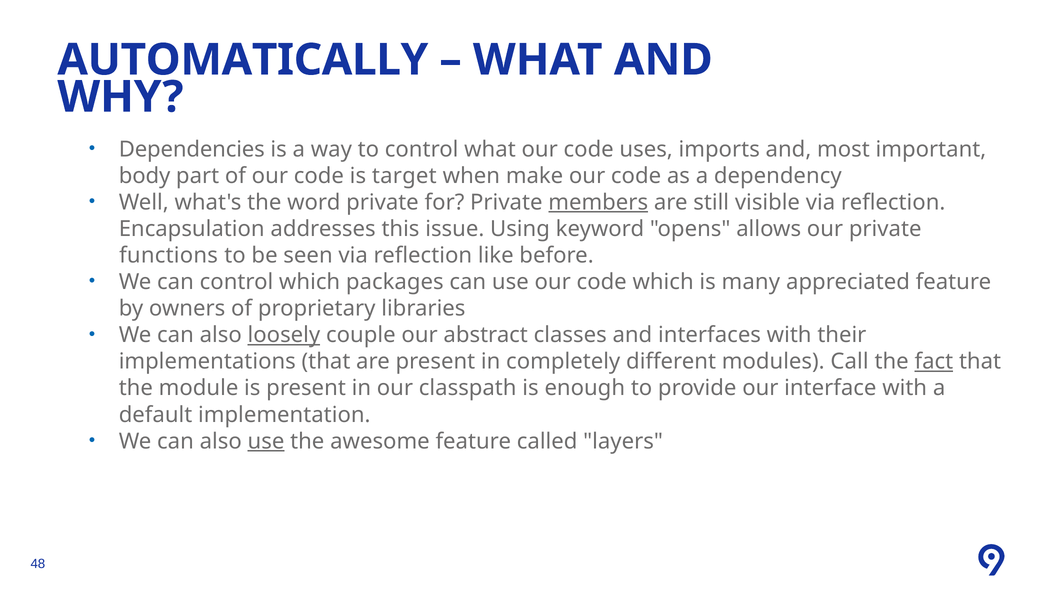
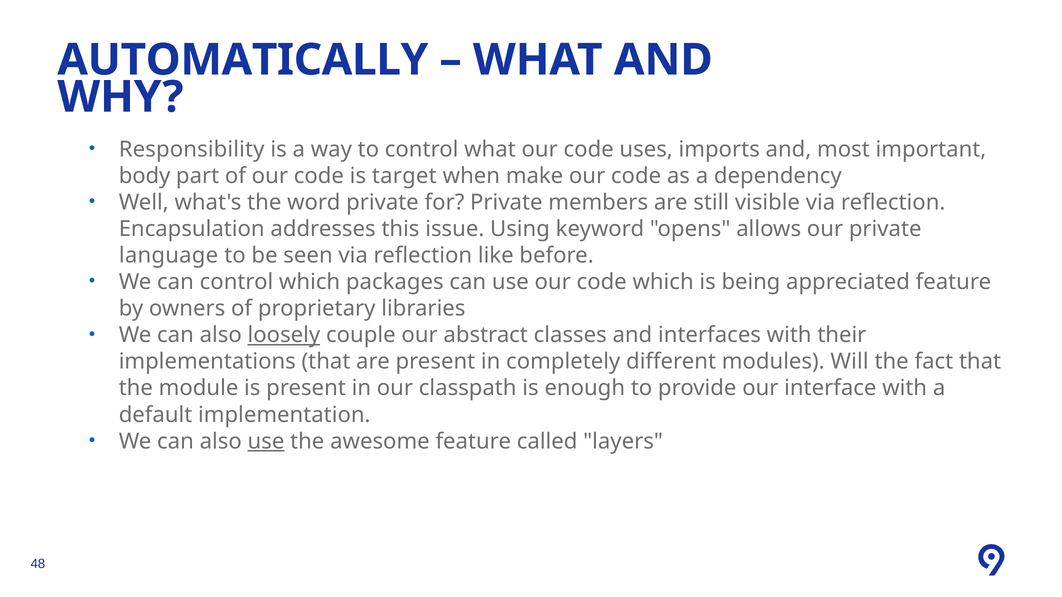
Dependencies: Dependencies -> Responsibility
members underline: present -> none
functions: functions -> language
many: many -> being
Call: Call -> Will
fact underline: present -> none
